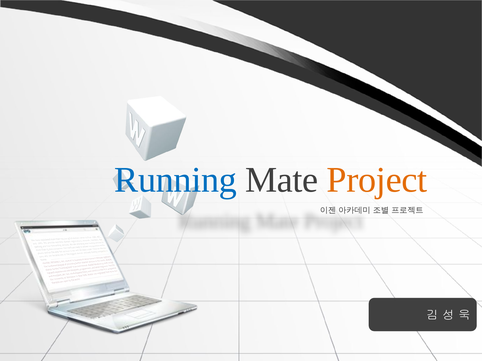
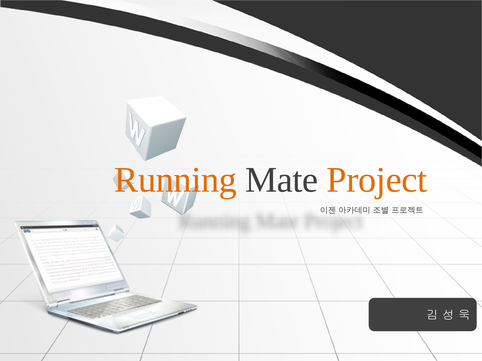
Running colour: blue -> orange
